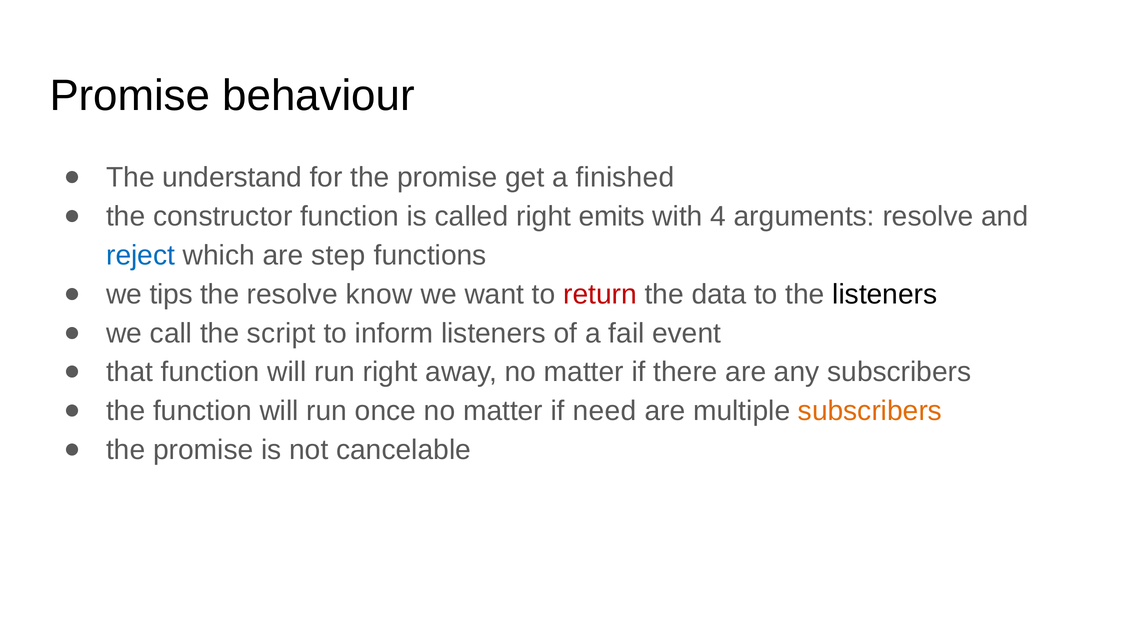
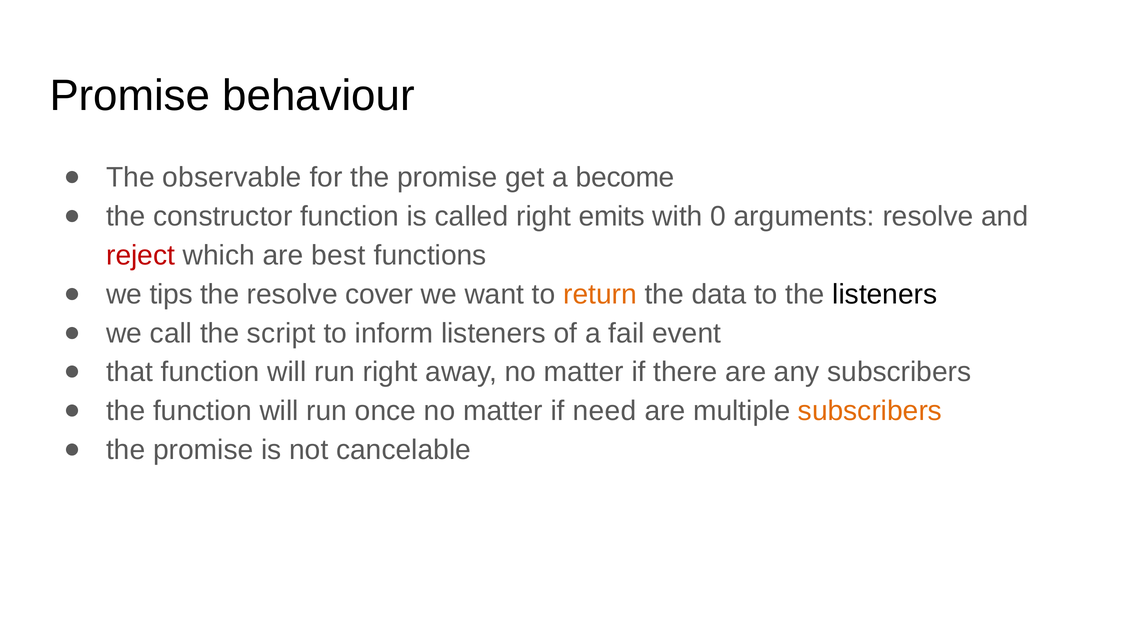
understand: understand -> observable
finished: finished -> become
4: 4 -> 0
reject colour: blue -> red
step: step -> best
know: know -> cover
return colour: red -> orange
